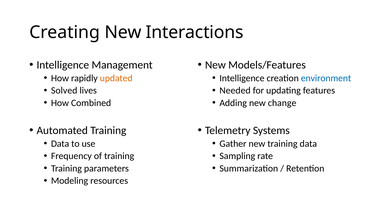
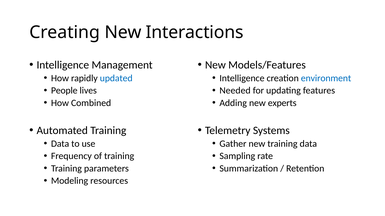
updated colour: orange -> blue
Solved: Solved -> People
change: change -> experts
